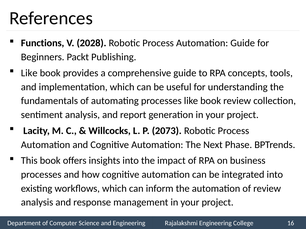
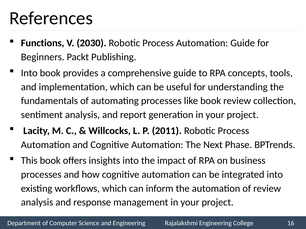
2028: 2028 -> 2030
Like at (29, 73): Like -> Into
2073: 2073 -> 2011
